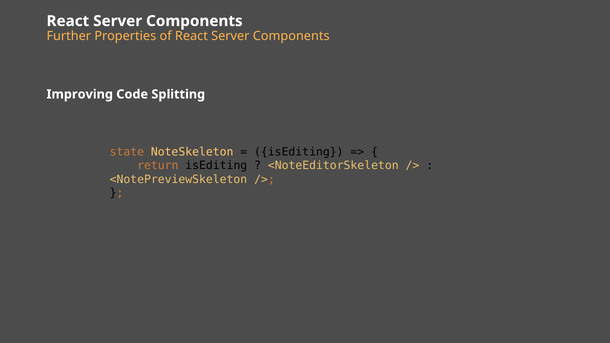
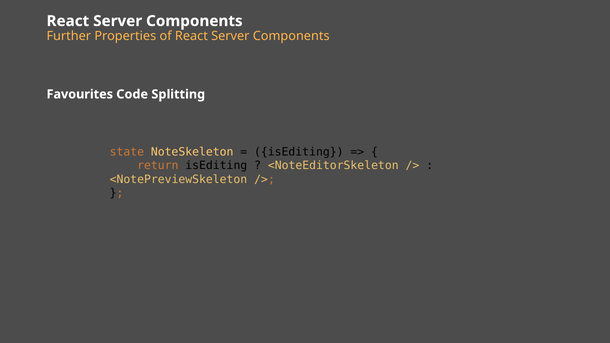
Improving: Improving -> Favourites
